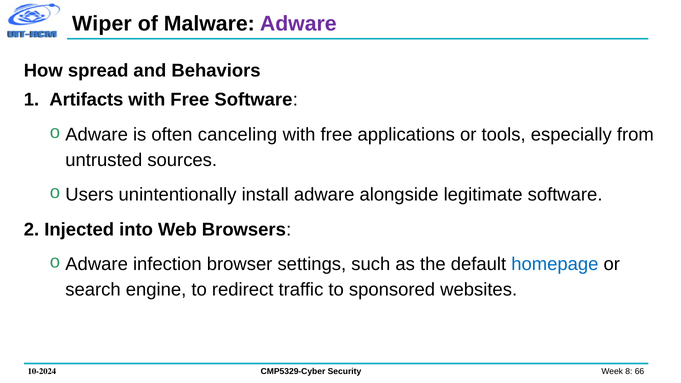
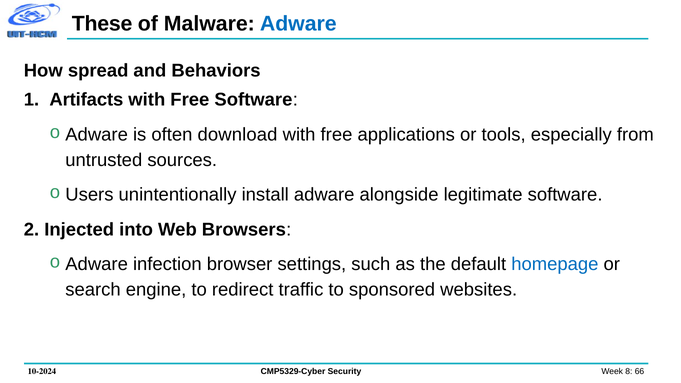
Wiper: Wiper -> These
Adware at (298, 24) colour: purple -> blue
canceling: canceling -> download
